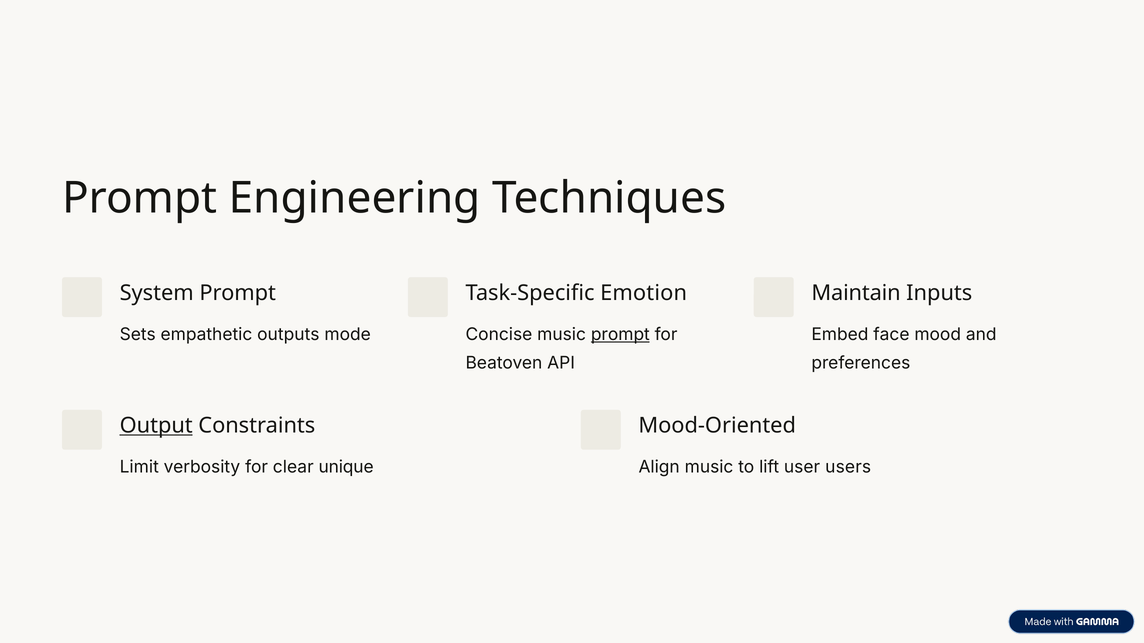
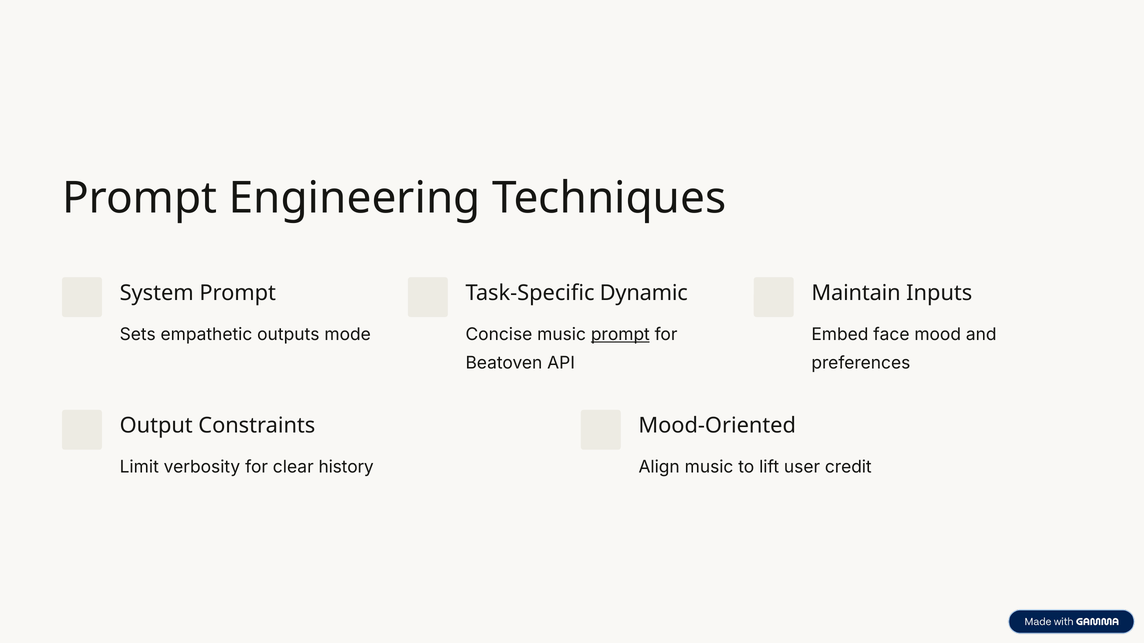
Emotion: Emotion -> Dynamic
Output underline: present -> none
unique: unique -> history
users: users -> credit
